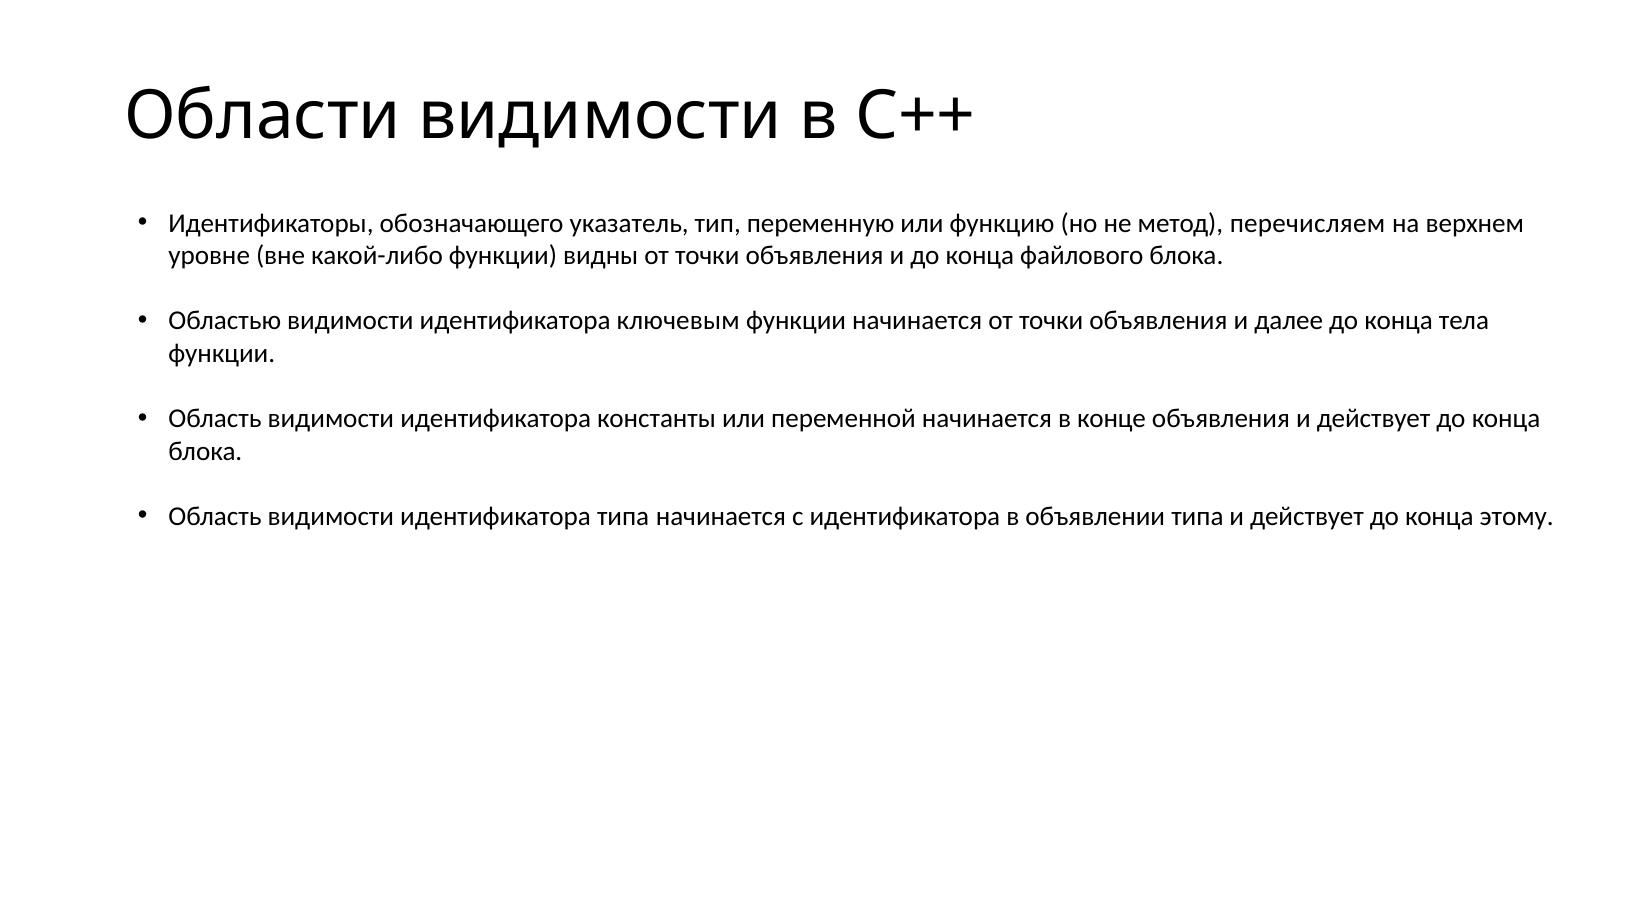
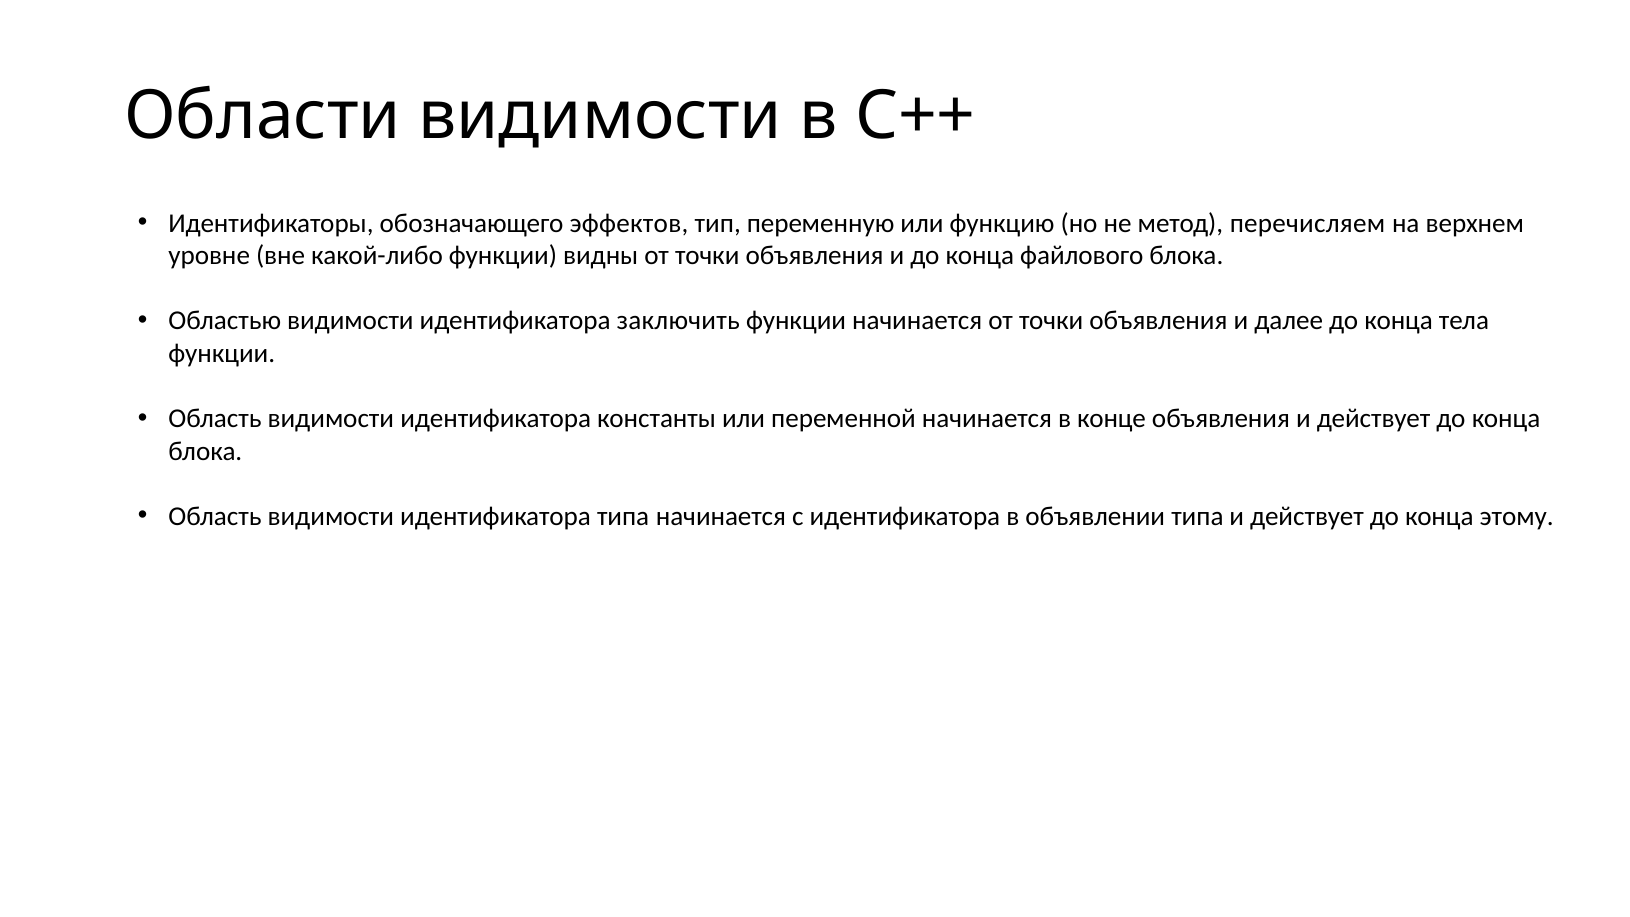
указатель: указатель -> эффектов
ключевым: ключевым -> заключить
